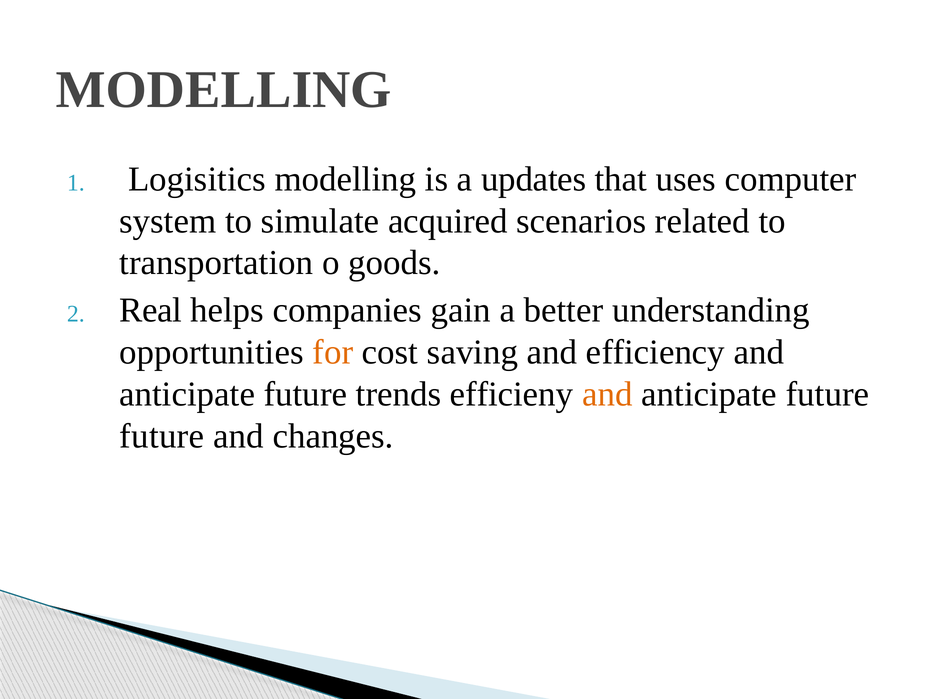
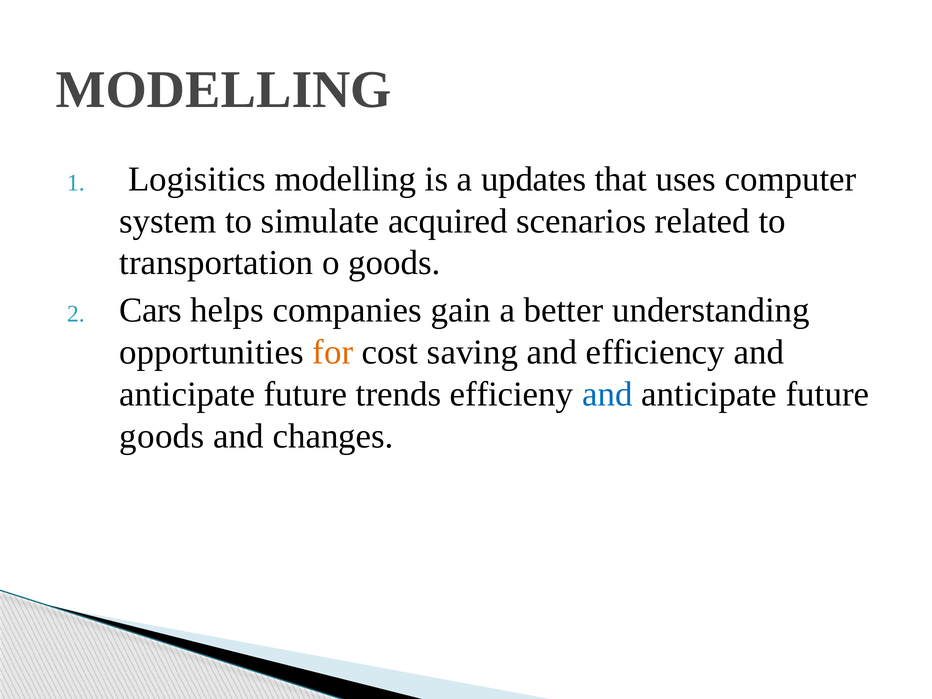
Real: Real -> Cars
and at (607, 394) colour: orange -> blue
future at (162, 436): future -> goods
